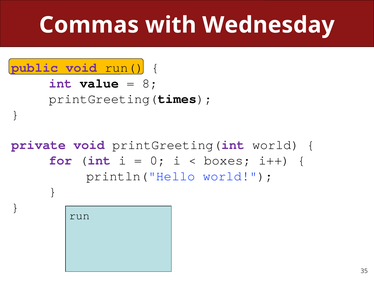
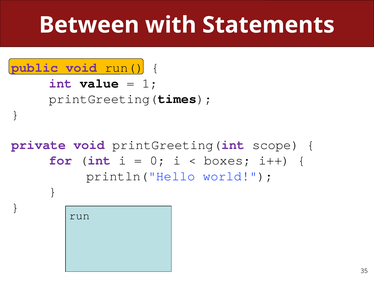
Commas: Commas -> Between
Wednesday: Wednesday -> Statements
8: 8 -> 1
printGreeting(int world: world -> scope
